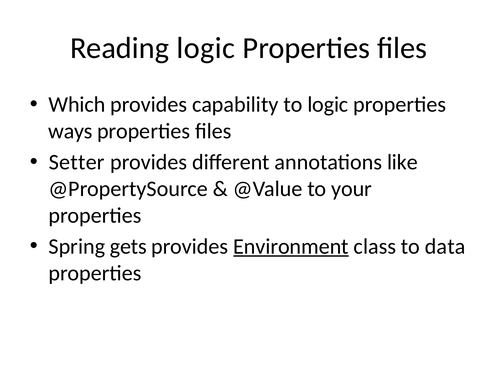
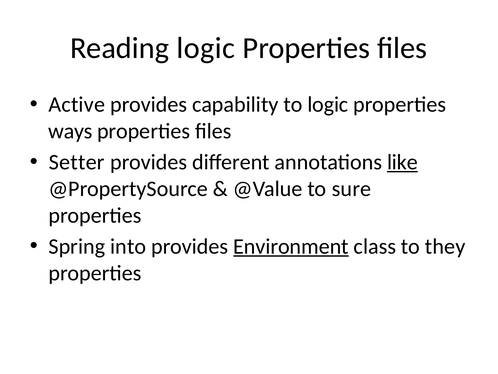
Which: Which -> Active
like underline: none -> present
your: your -> sure
gets: gets -> into
data: data -> they
